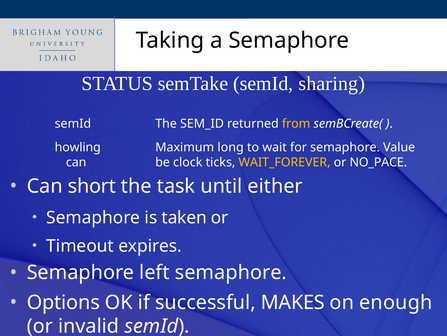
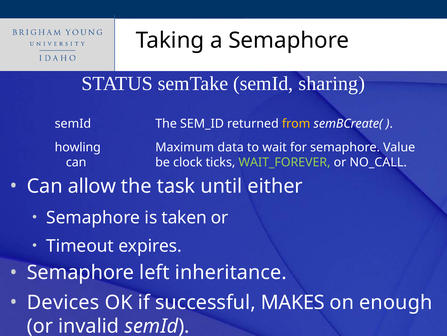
long: long -> data
WAIT_FOREVER colour: yellow -> light green
NO_PACE: NO_PACE -> NO_CALL
short: short -> allow
left semaphore: semaphore -> inheritance
Options: Options -> Devices
